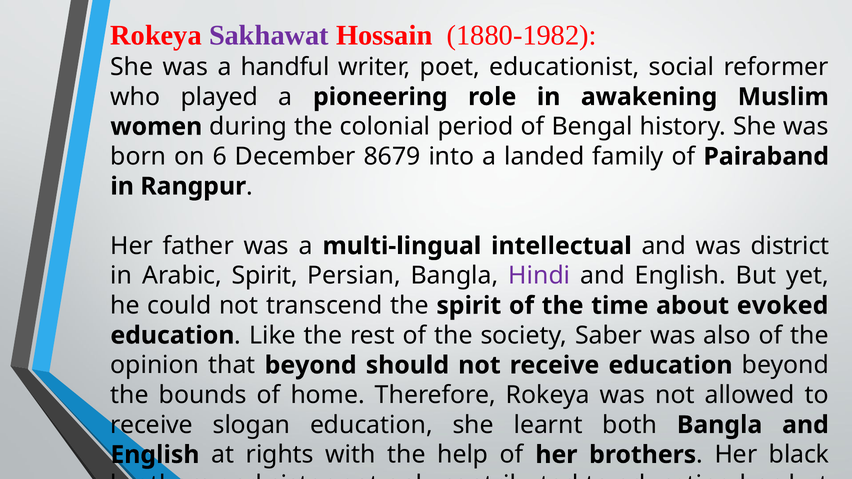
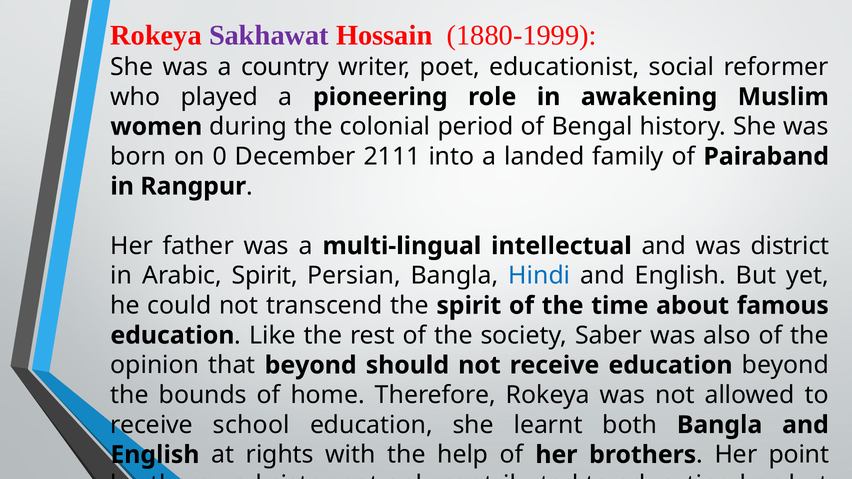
1880-1982: 1880-1982 -> 1880-1999
handful: handful -> country
6: 6 -> 0
8679: 8679 -> 2111
Hindi colour: purple -> blue
evoked: evoked -> famous
slogan: slogan -> school
black: black -> point
